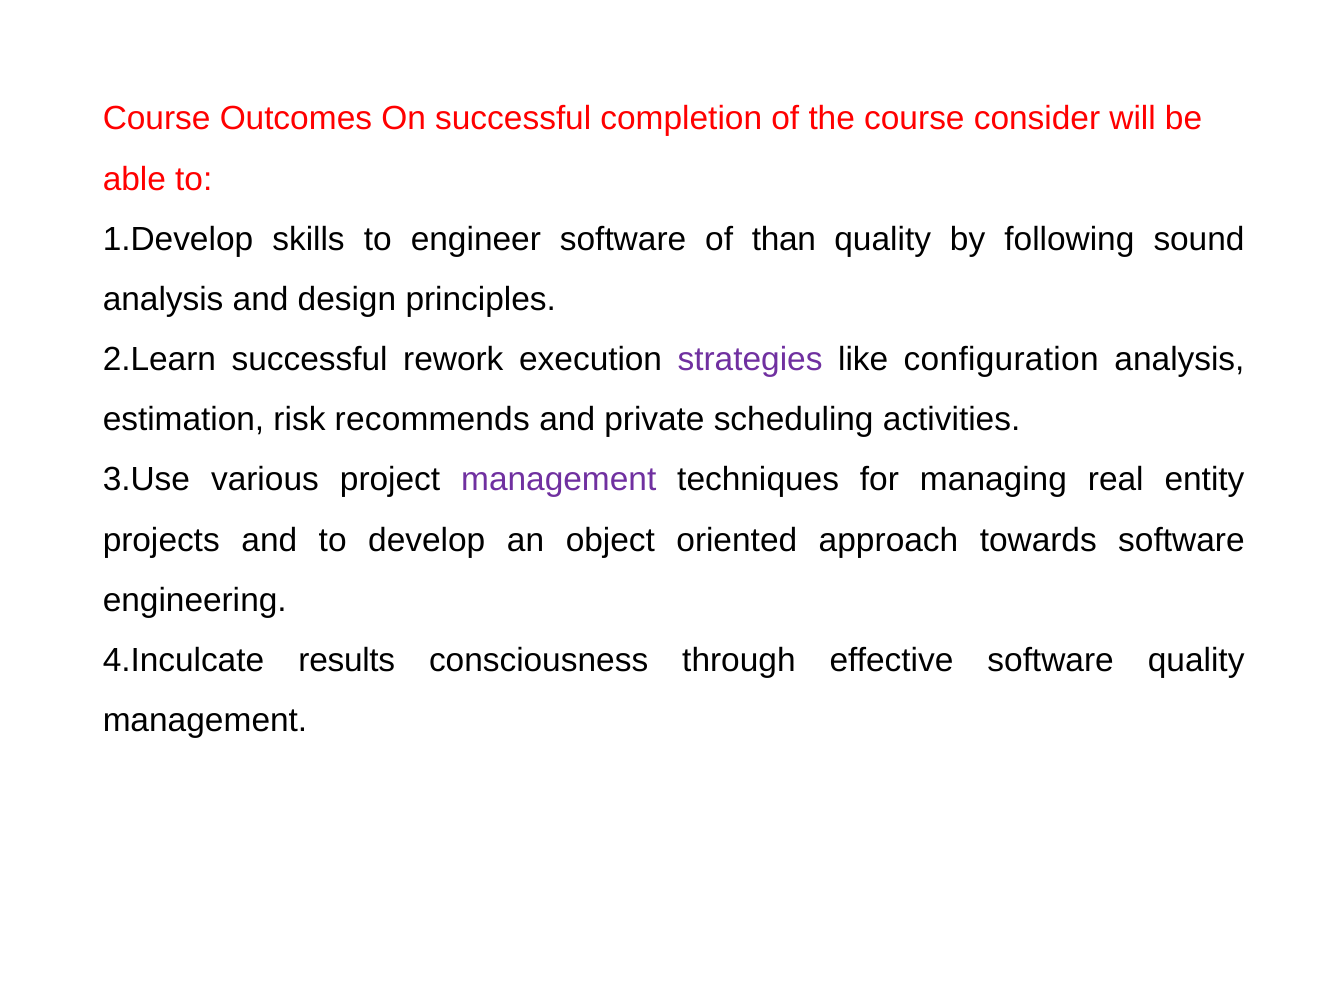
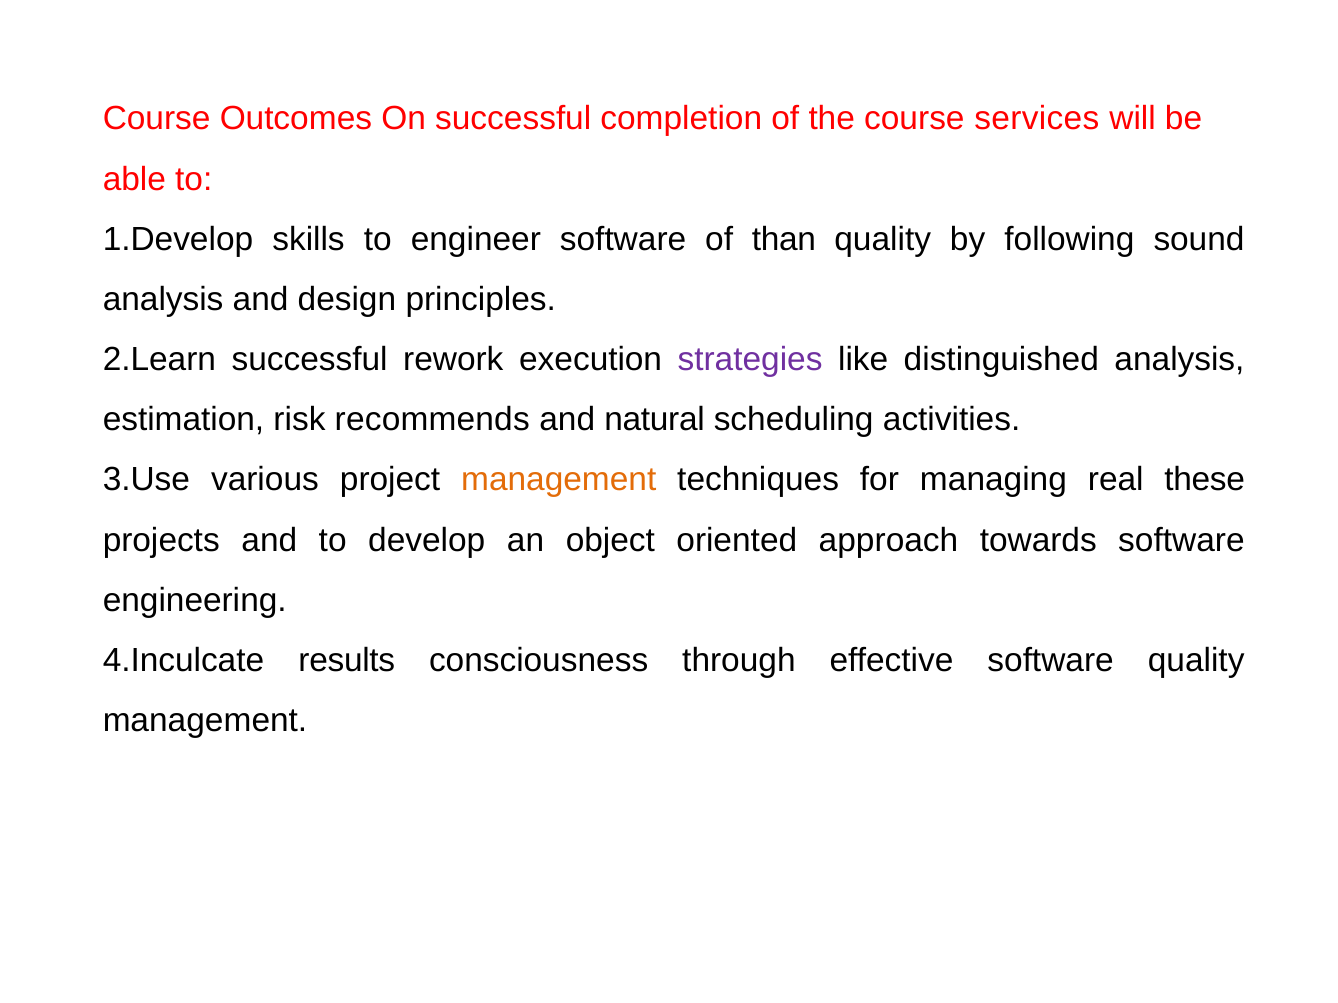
consider: consider -> services
configuration: configuration -> distinguished
private: private -> natural
management at (559, 480) colour: purple -> orange
entity: entity -> these
